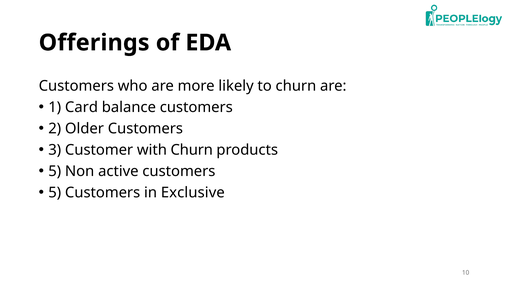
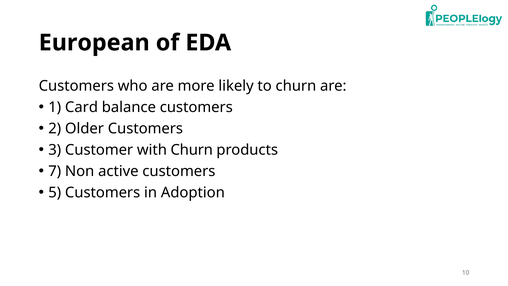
Offerings: Offerings -> European
5 at (55, 171): 5 -> 7
Exclusive: Exclusive -> Adoption
